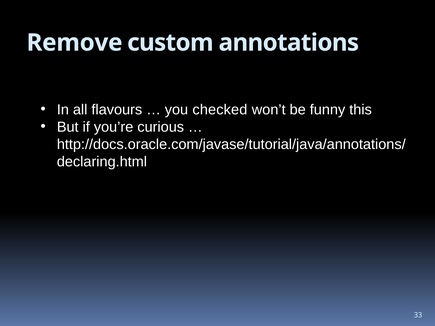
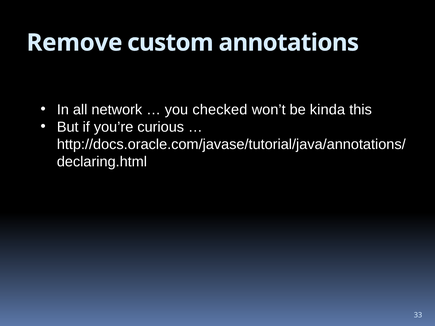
flavours: flavours -> network
funny: funny -> kinda
